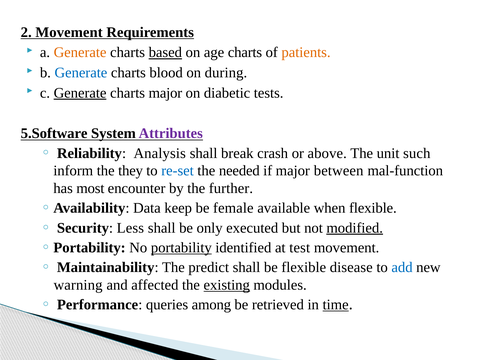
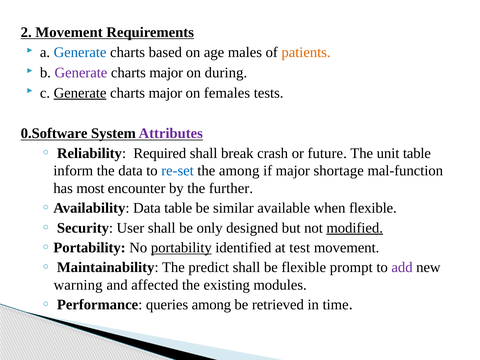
Generate at (80, 52) colour: orange -> blue
based underline: present -> none
age charts: charts -> males
Generate at (81, 73) colour: blue -> purple
blood at (166, 73): blood -> major
diabetic: diabetic -> females
5.Software: 5.Software -> 0.Software
Analysis: Analysis -> Required
above: above -> future
unit such: such -> table
the they: they -> data
the needed: needed -> among
between: between -> shortage
Data keep: keep -> table
female: female -> similar
Less: Less -> User
executed: executed -> designed
disease: disease -> prompt
add colour: blue -> purple
existing underline: present -> none
time underline: present -> none
